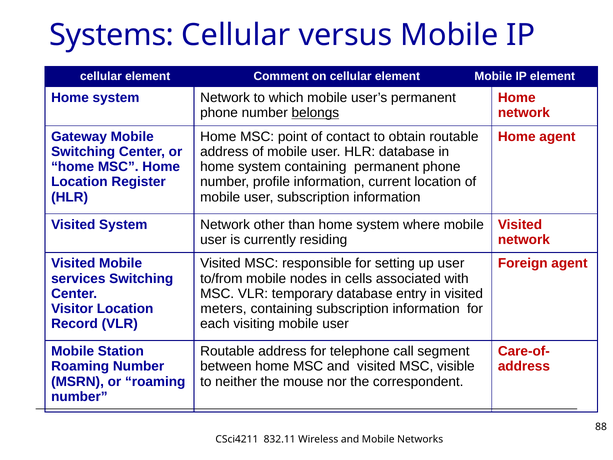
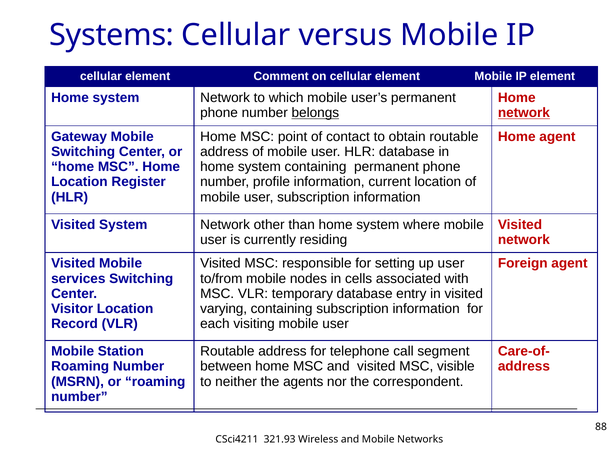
network at (524, 113) underline: none -> present
meters: meters -> varying
mouse: mouse -> agents
832.11: 832.11 -> 321.93
